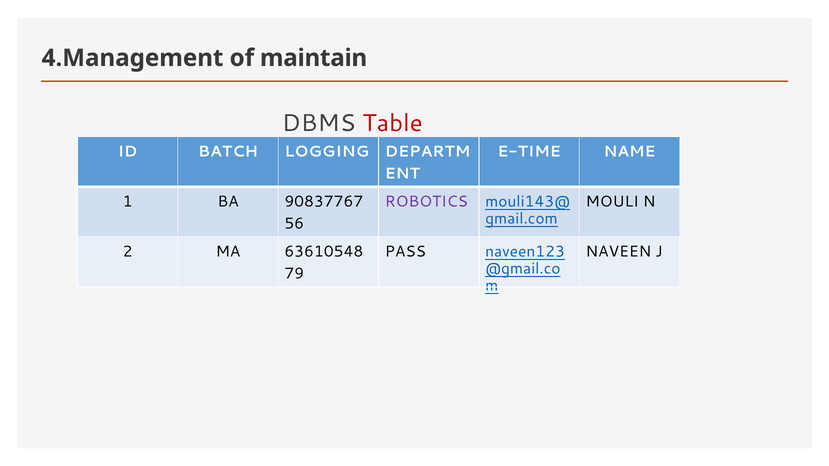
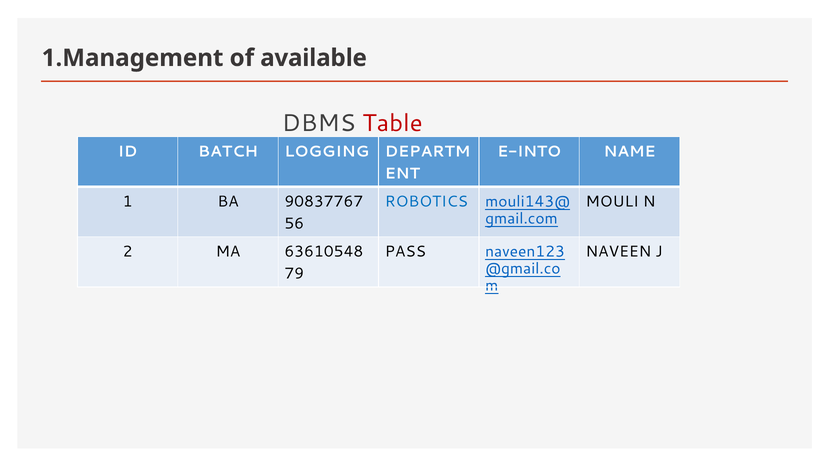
4.Management: 4.Management -> 1.Management
maintain: maintain -> available
E-TIME: E-TIME -> E-INTO
ROBOTICS colour: purple -> blue
